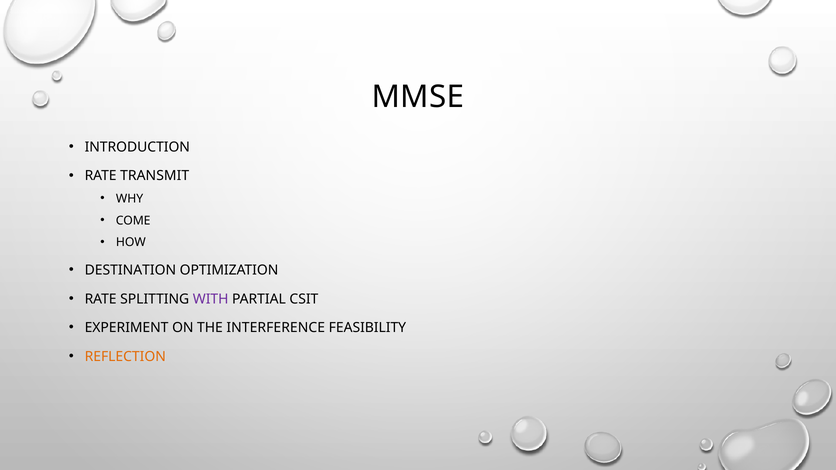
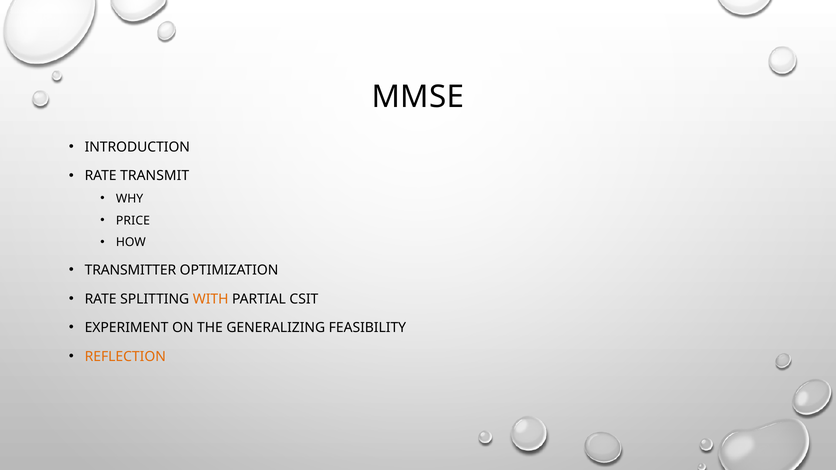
COME: COME -> PRICE
DESTINATION: DESTINATION -> TRANSMITTER
WITH colour: purple -> orange
INTERFERENCE: INTERFERENCE -> GENERALIZING
